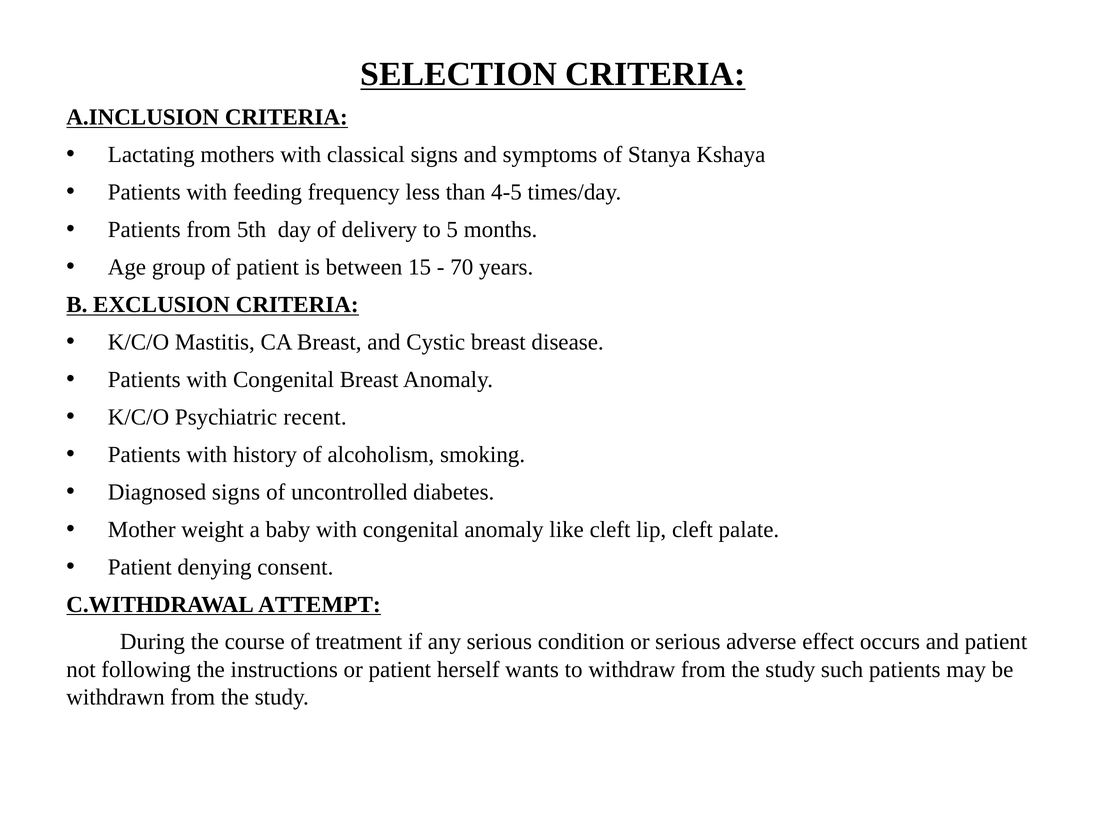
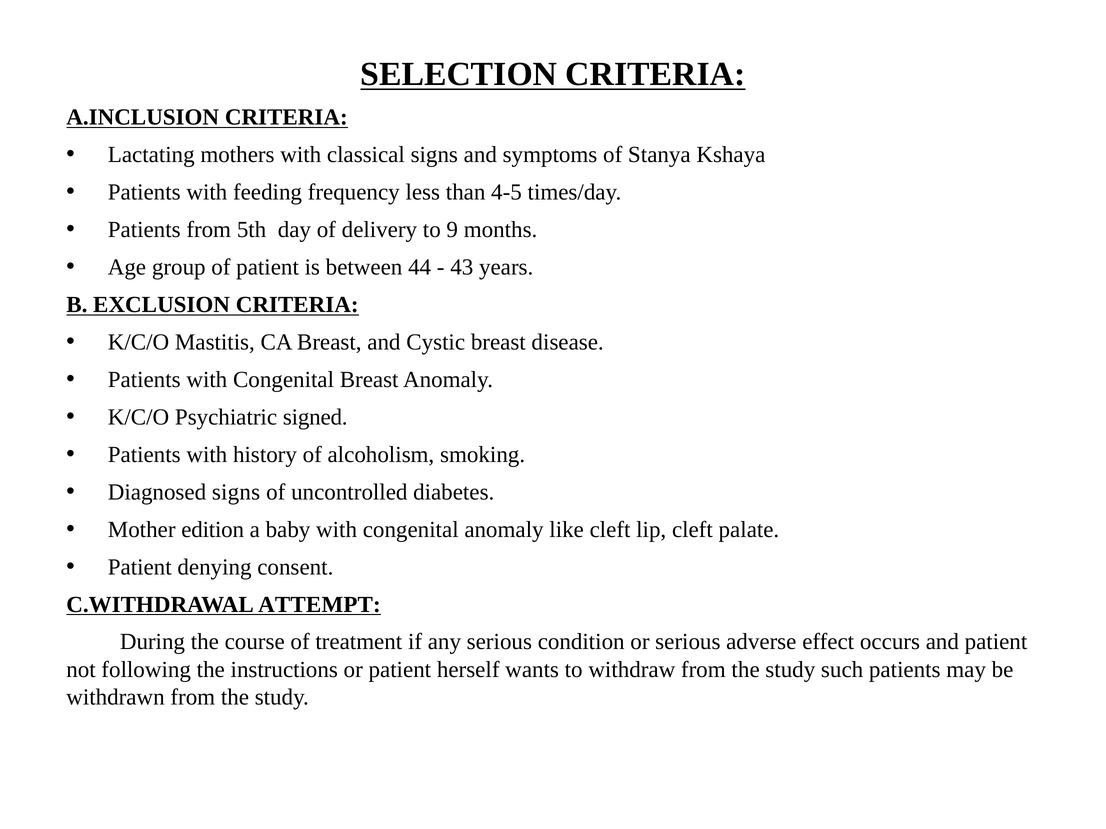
5: 5 -> 9
15: 15 -> 44
70: 70 -> 43
recent: recent -> signed
weight: weight -> edition
